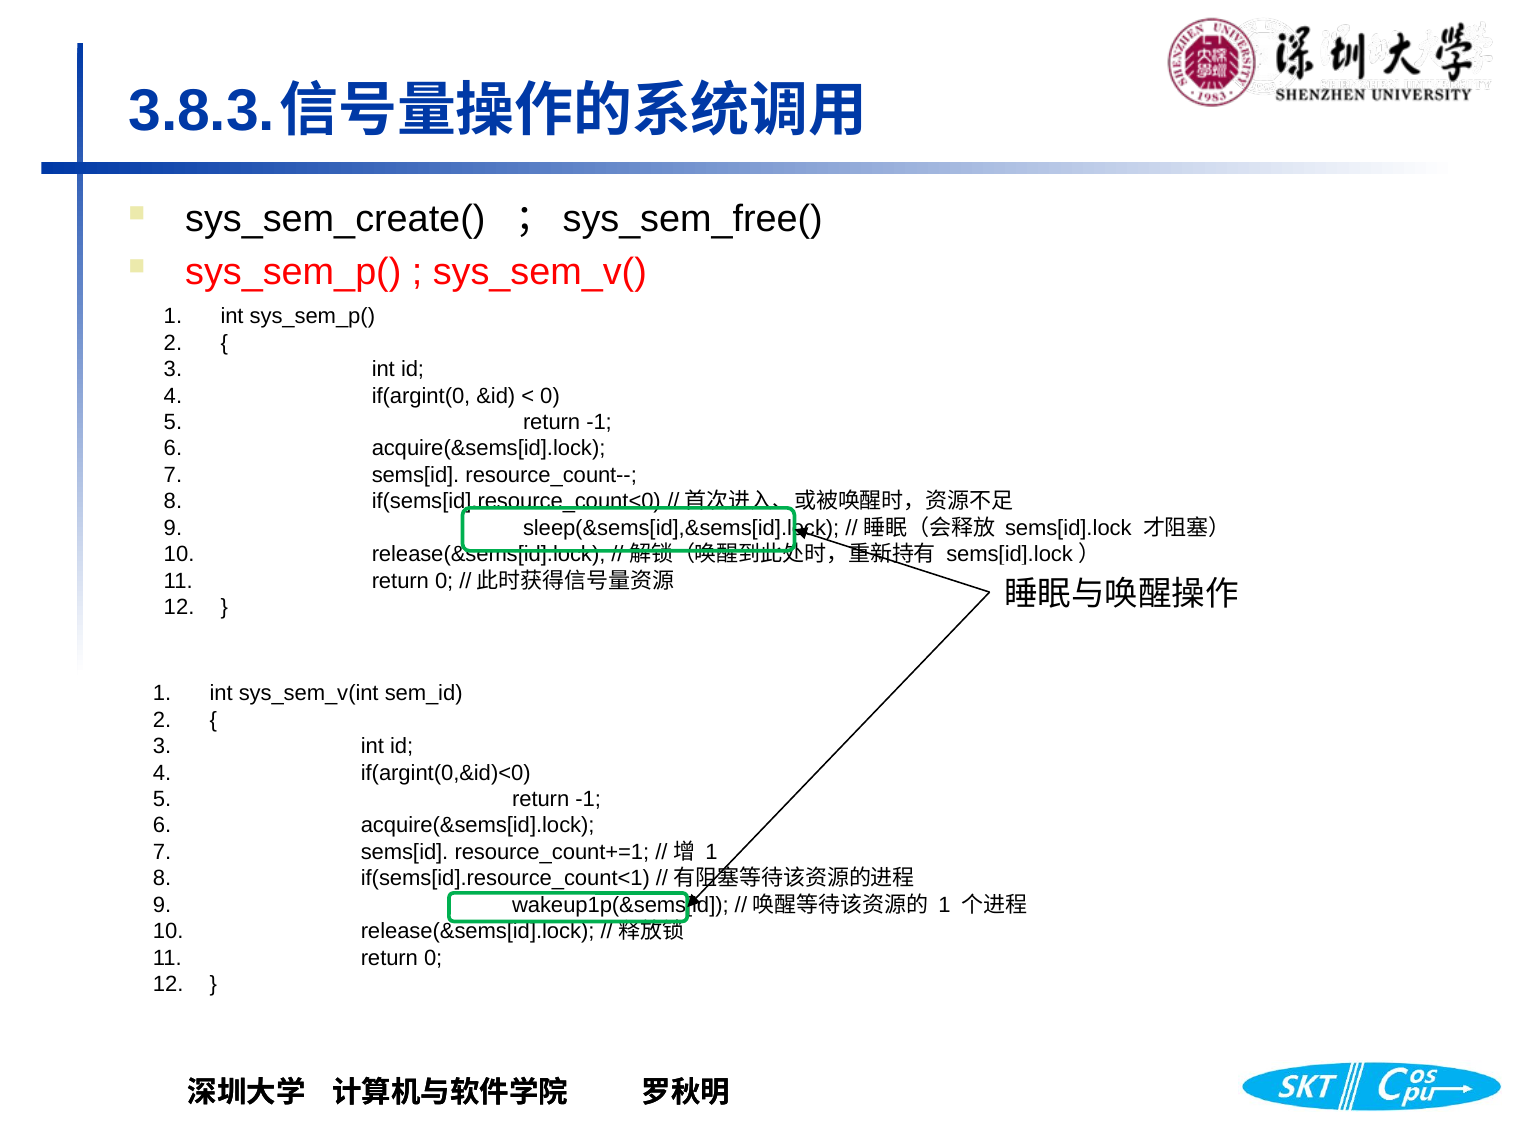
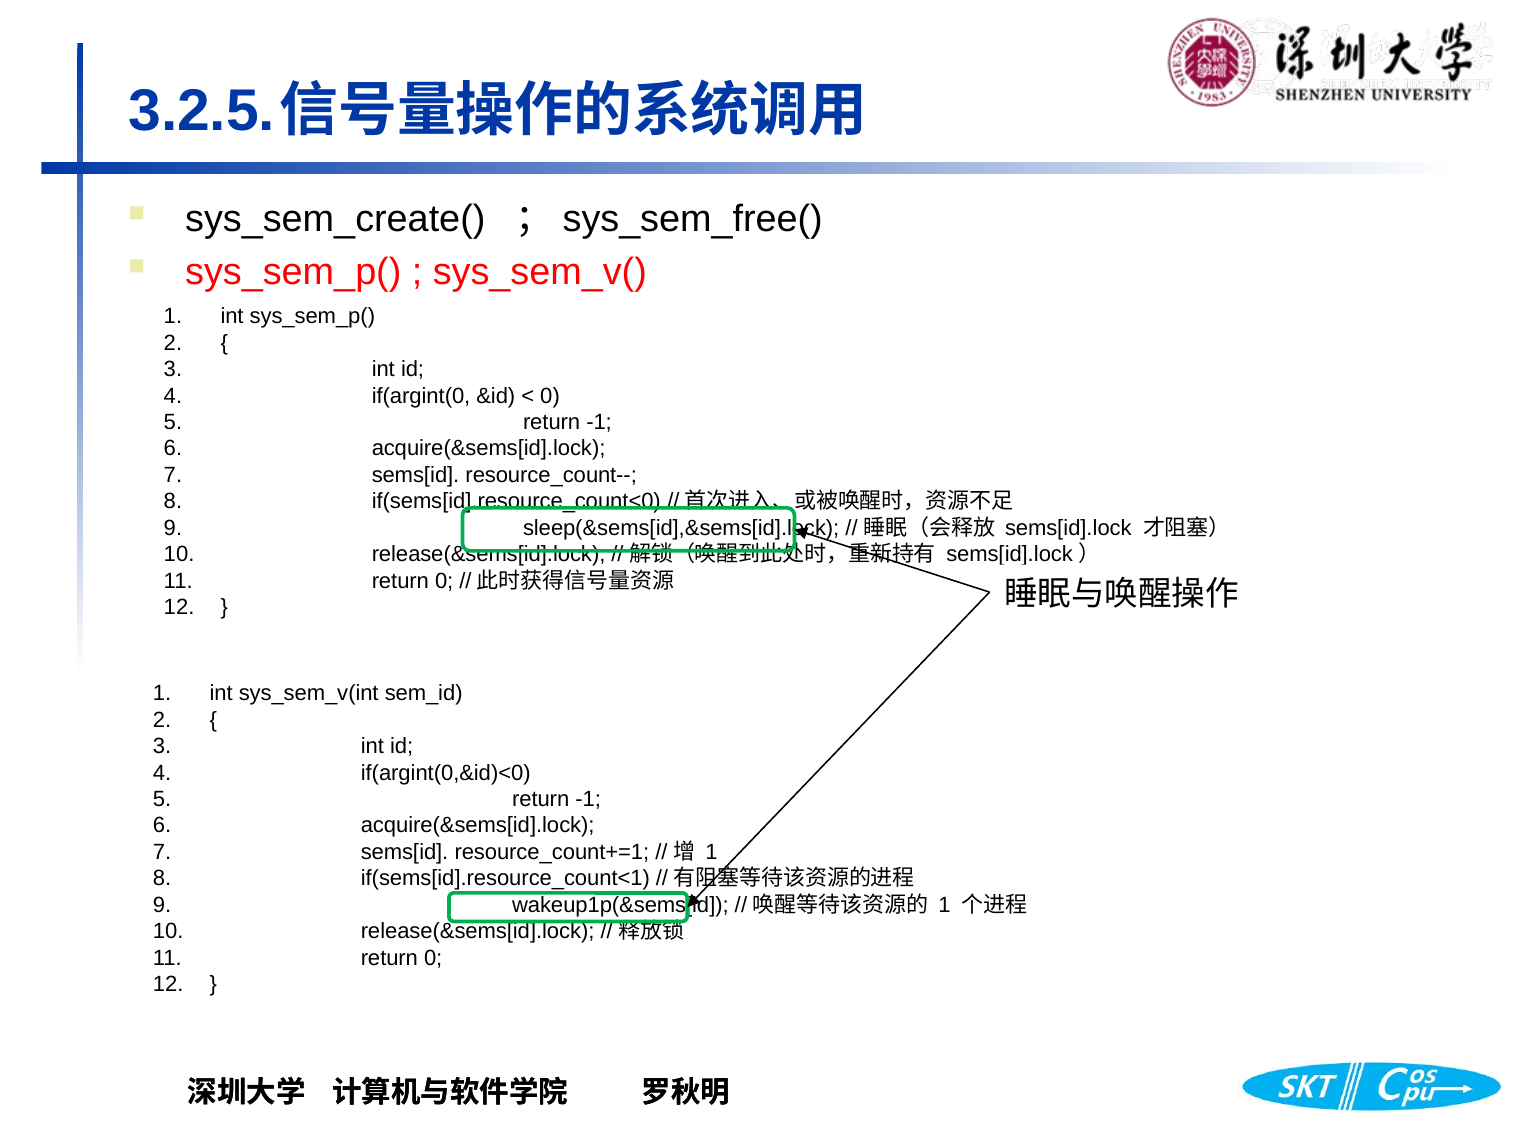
3.8.3: 3.8.3 -> 3.2.5
